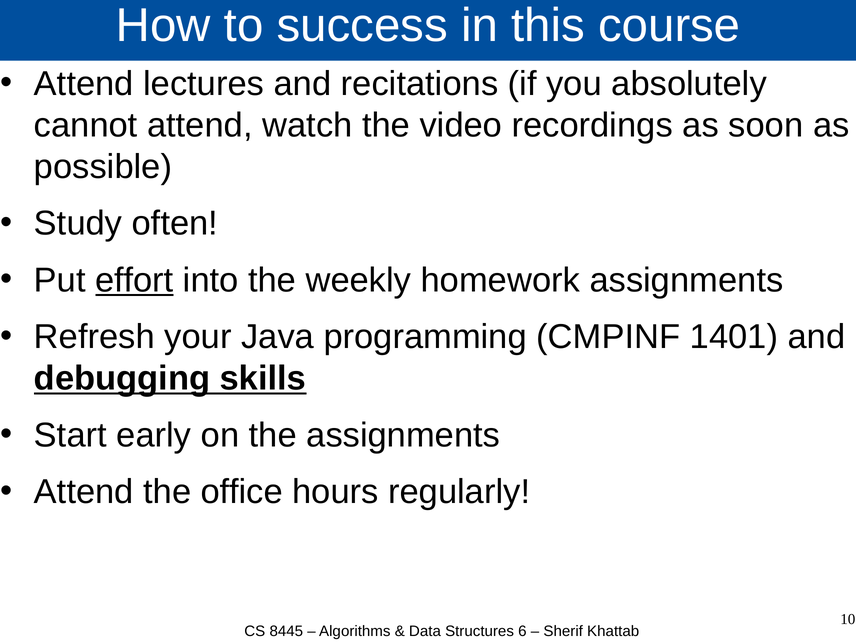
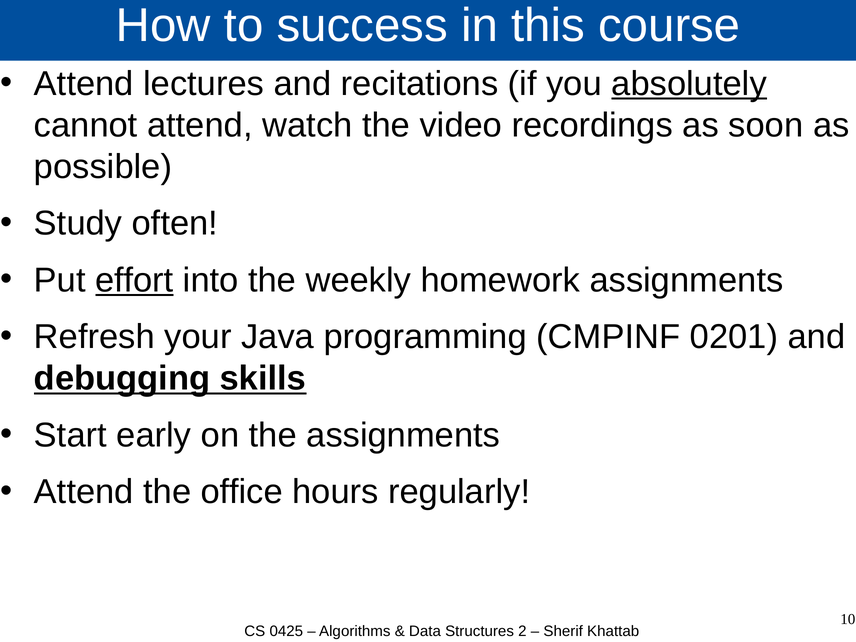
absolutely underline: none -> present
1401: 1401 -> 0201
8445: 8445 -> 0425
6: 6 -> 2
